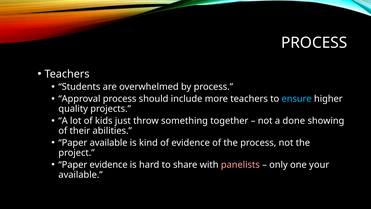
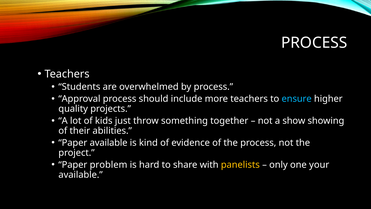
done: done -> show
Paper evidence: evidence -> problem
panelists colour: pink -> yellow
